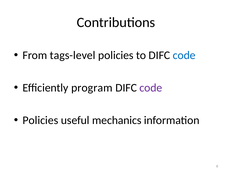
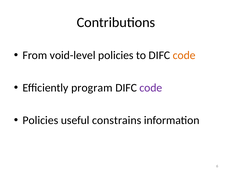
tags-level: tags-level -> void-level
code at (184, 55) colour: blue -> orange
mechanics: mechanics -> constrains
